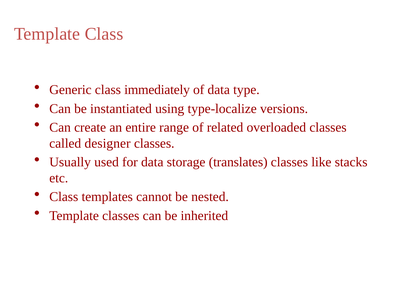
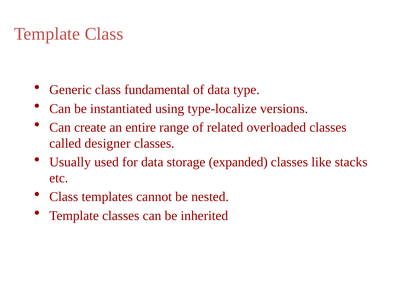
immediately: immediately -> fundamental
translates: translates -> expanded
